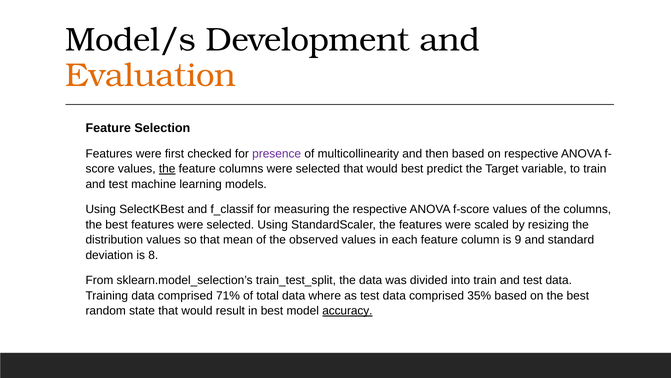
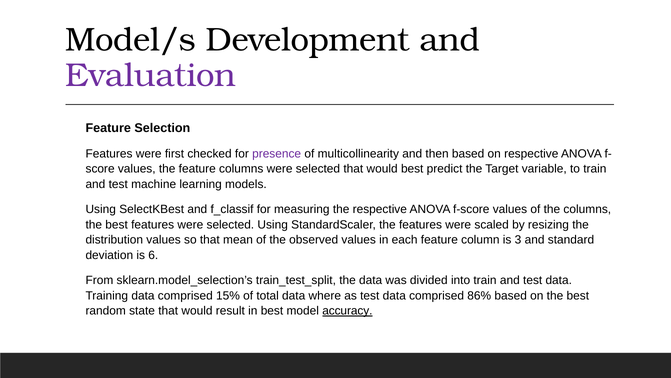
Evaluation colour: orange -> purple
the at (167, 169) underline: present -> none
9: 9 -> 3
8: 8 -> 6
71%: 71% -> 15%
35%: 35% -> 86%
